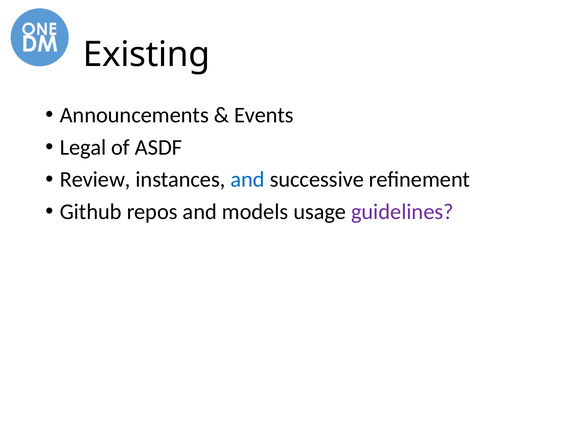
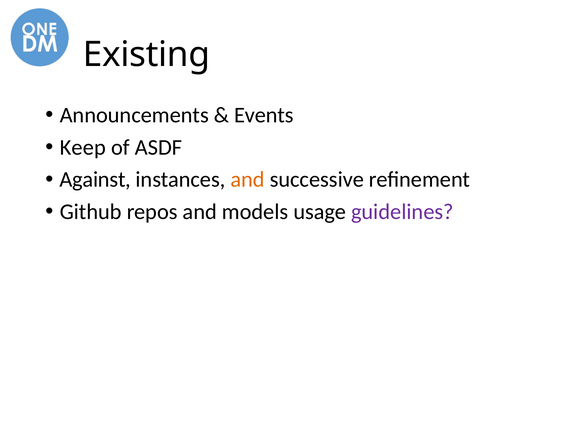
Legal: Legal -> Keep
Review: Review -> Against
and at (248, 180) colour: blue -> orange
